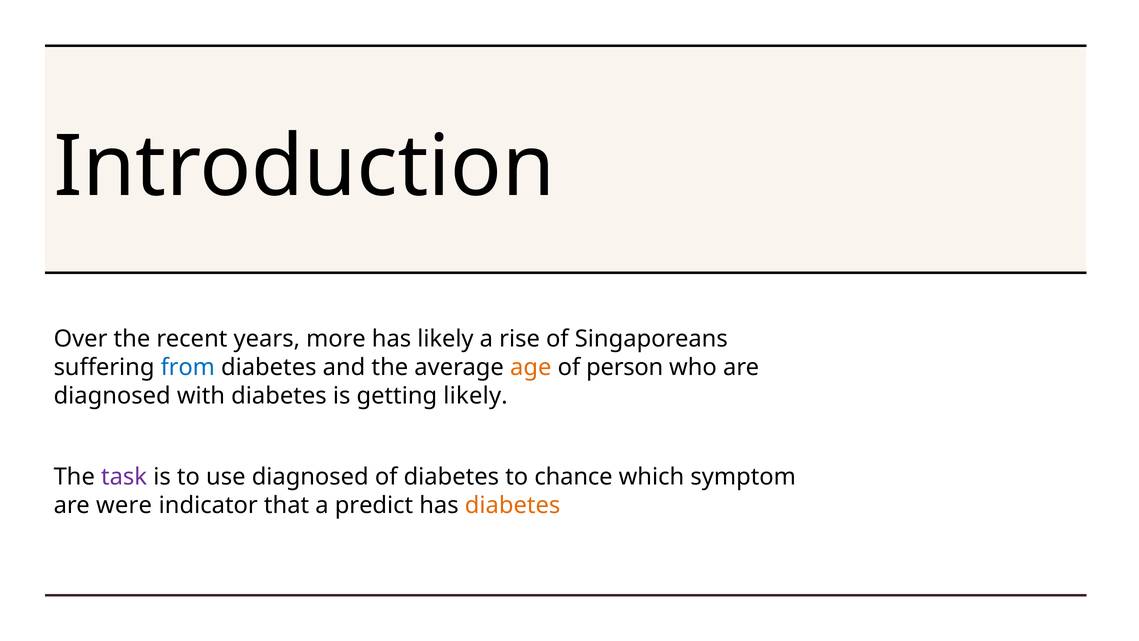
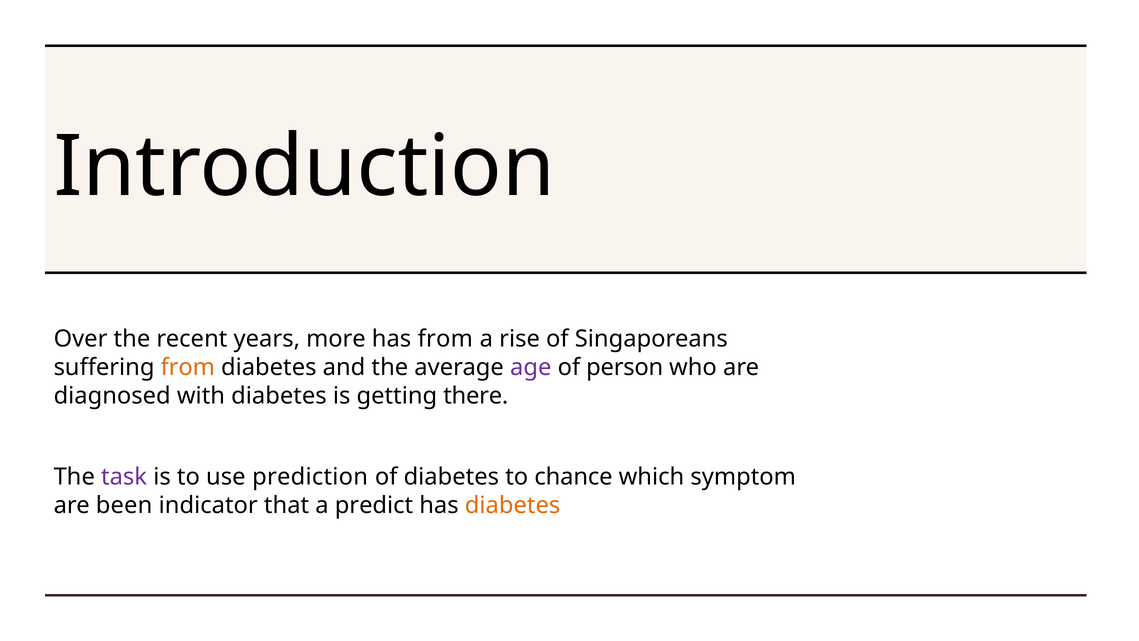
has likely: likely -> from
from at (188, 367) colour: blue -> orange
age colour: orange -> purple
getting likely: likely -> there
use diagnosed: diagnosed -> prediction
were: were -> been
